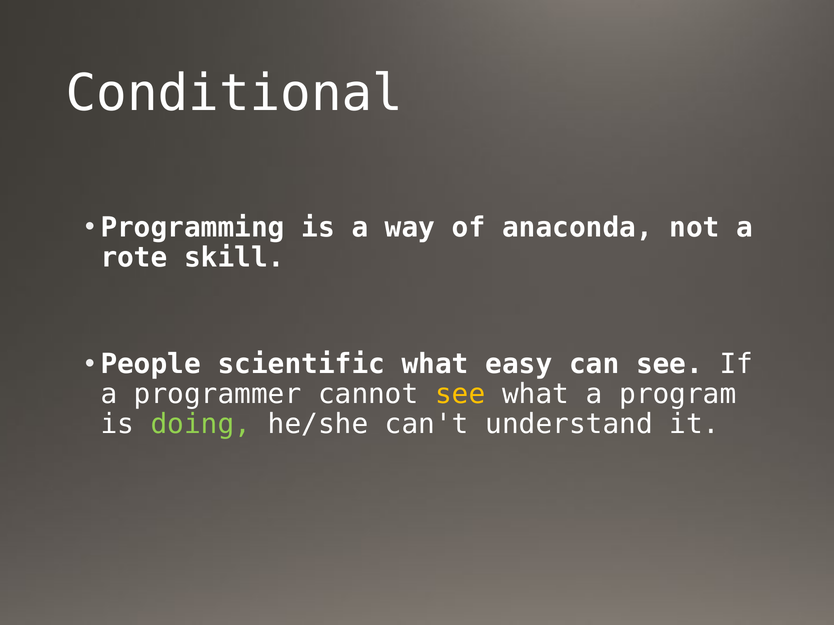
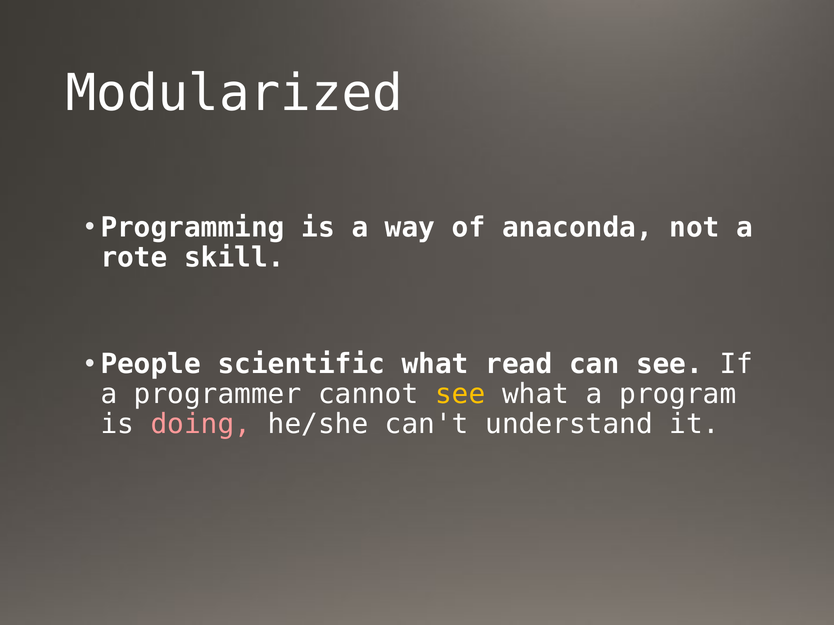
Conditional: Conditional -> Modularized
easy: easy -> read
doing colour: light green -> pink
